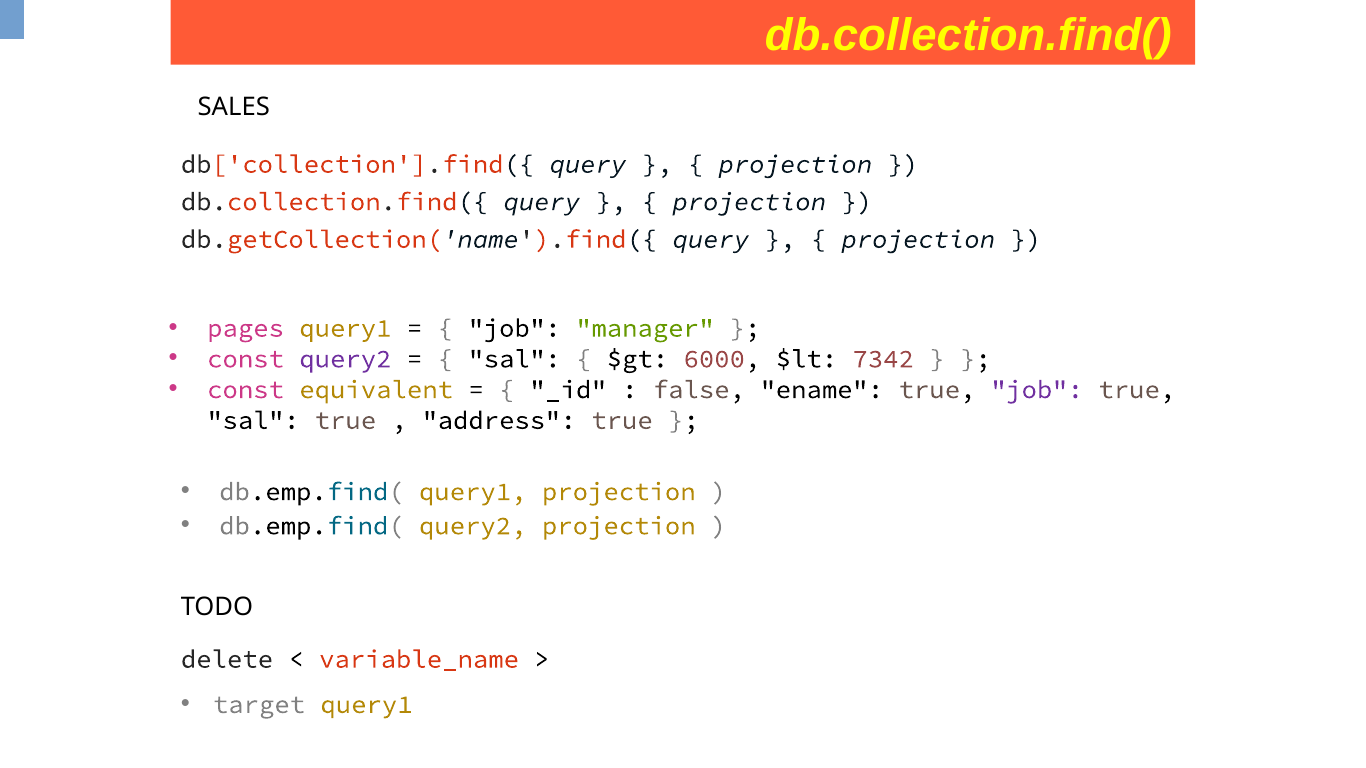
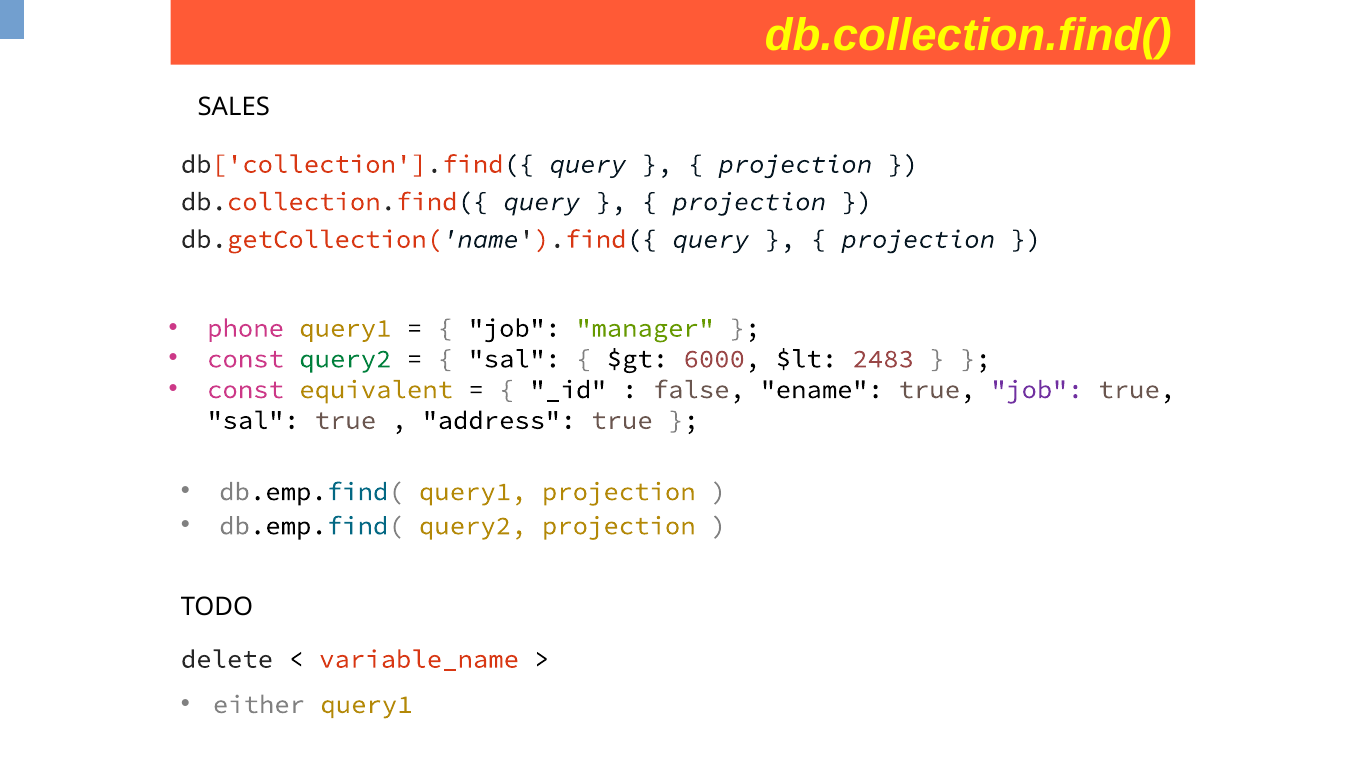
pages: pages -> phone
query2 at (345, 359) colour: purple -> green
7342: 7342 -> 2483
target: target -> either
